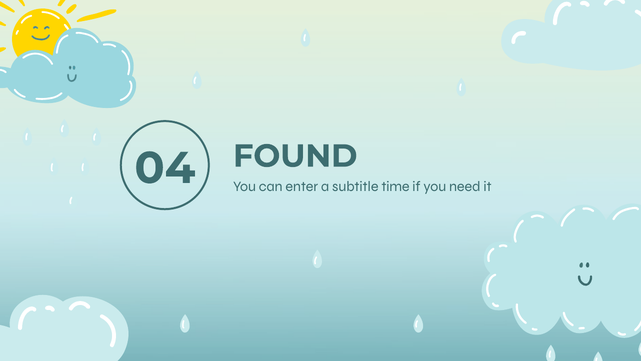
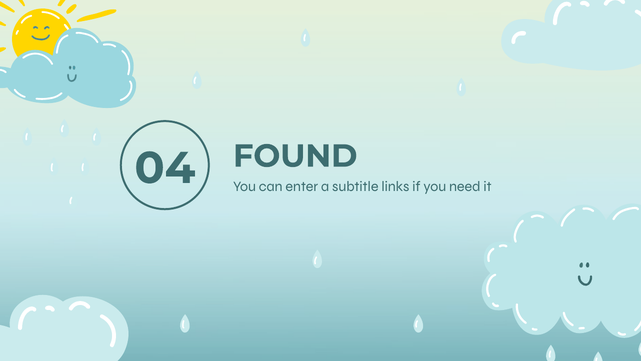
time: time -> links
